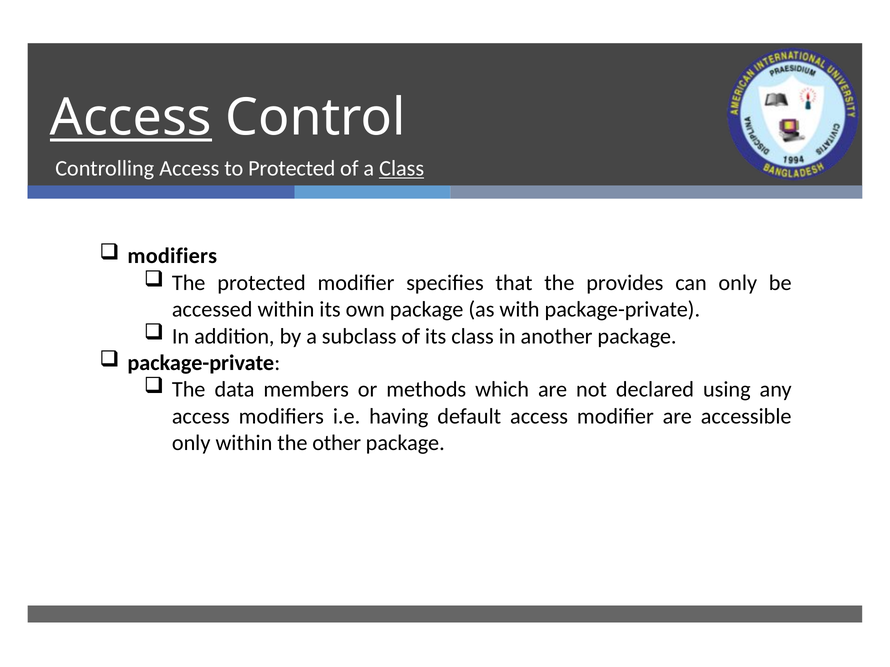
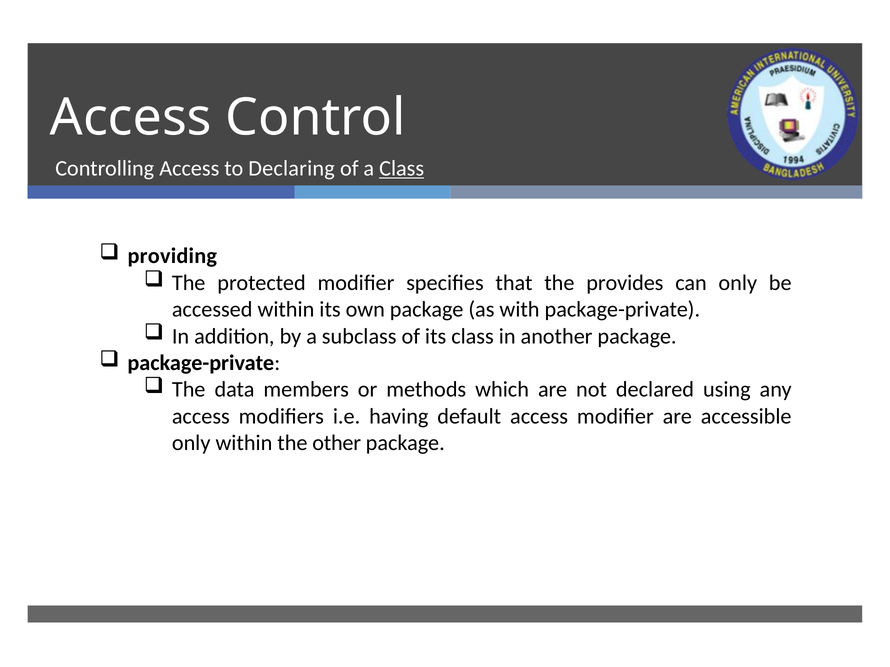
Access at (131, 118) underline: present -> none
to Protected: Protected -> Declaring
modifiers at (172, 256): modifiers -> providing
